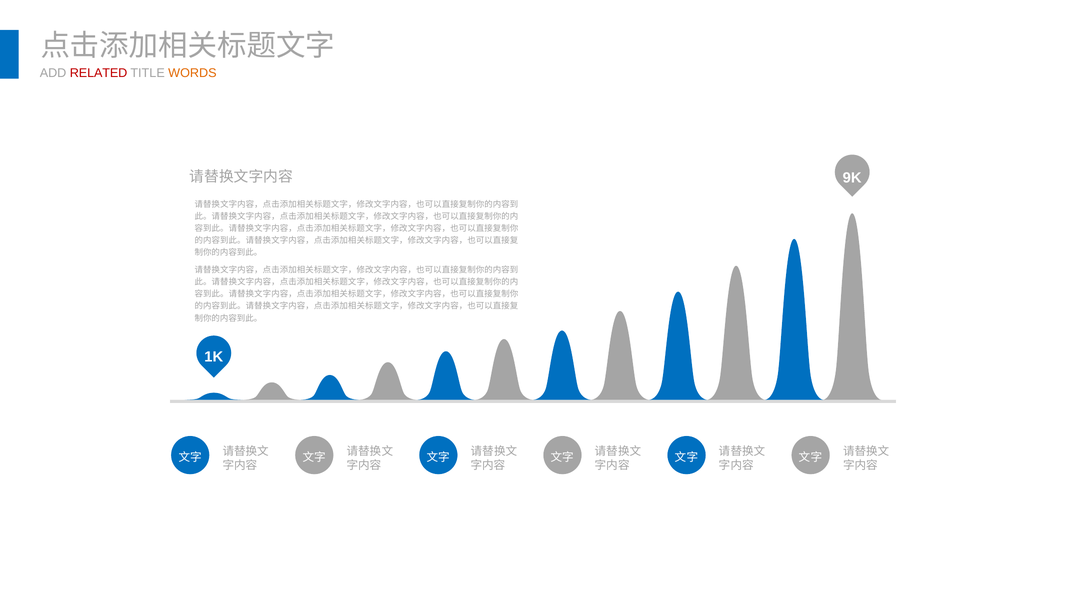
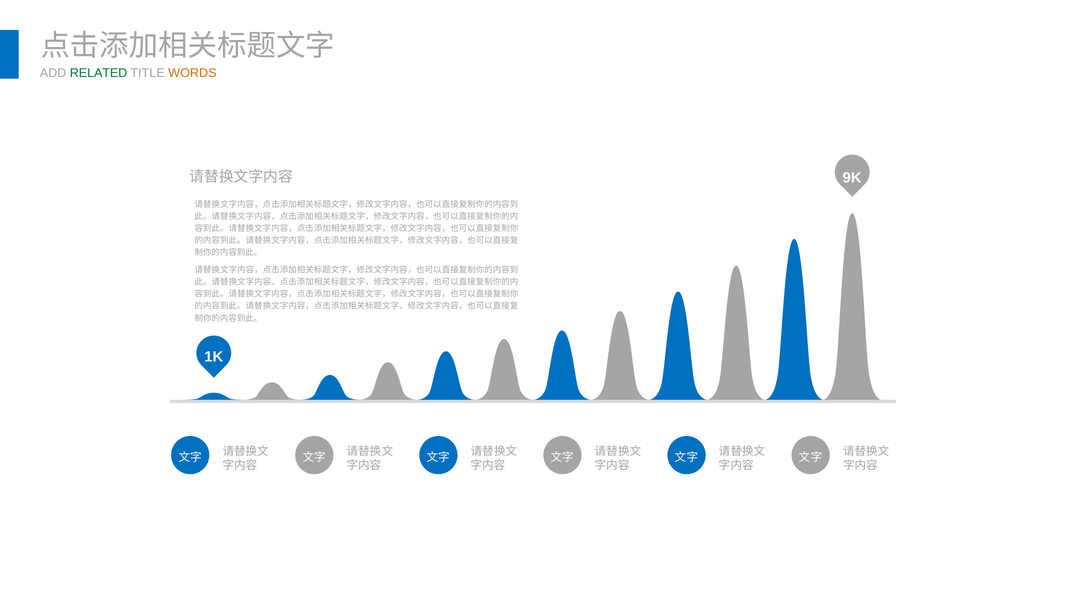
RELATED colour: red -> green
